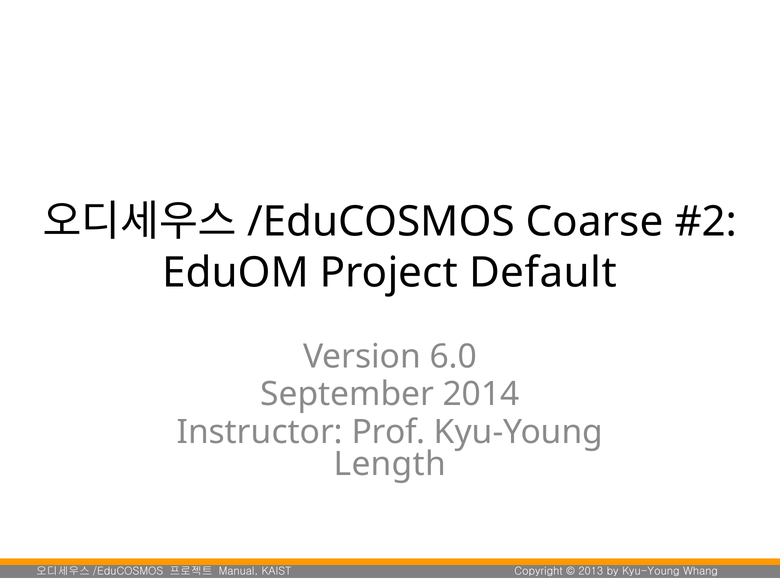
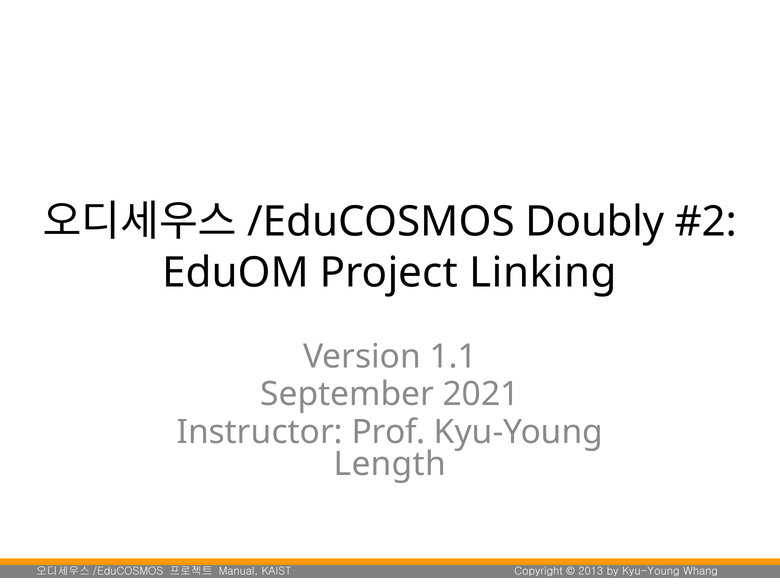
Coarse: Coarse -> Doubly
Default: Default -> Linking
6.0: 6.0 -> 1.1
2014: 2014 -> 2021
